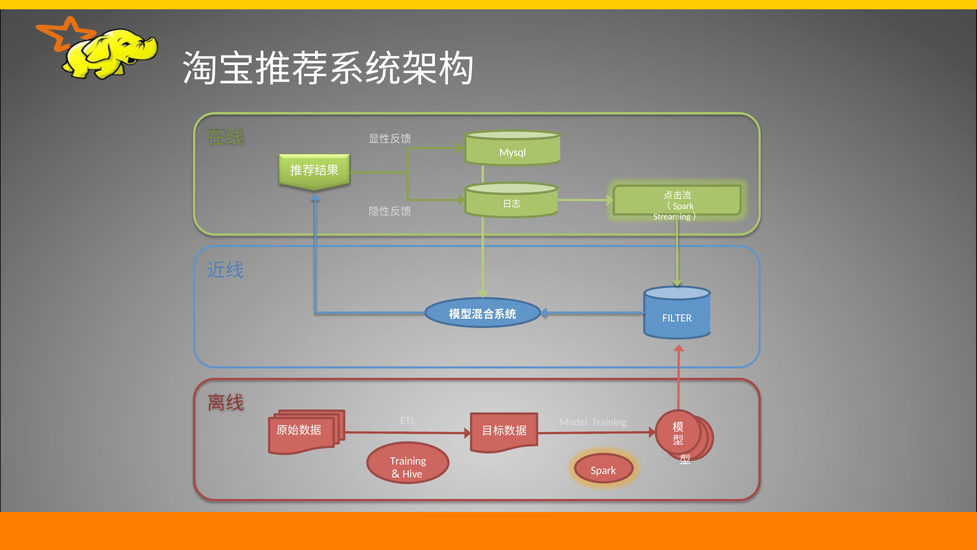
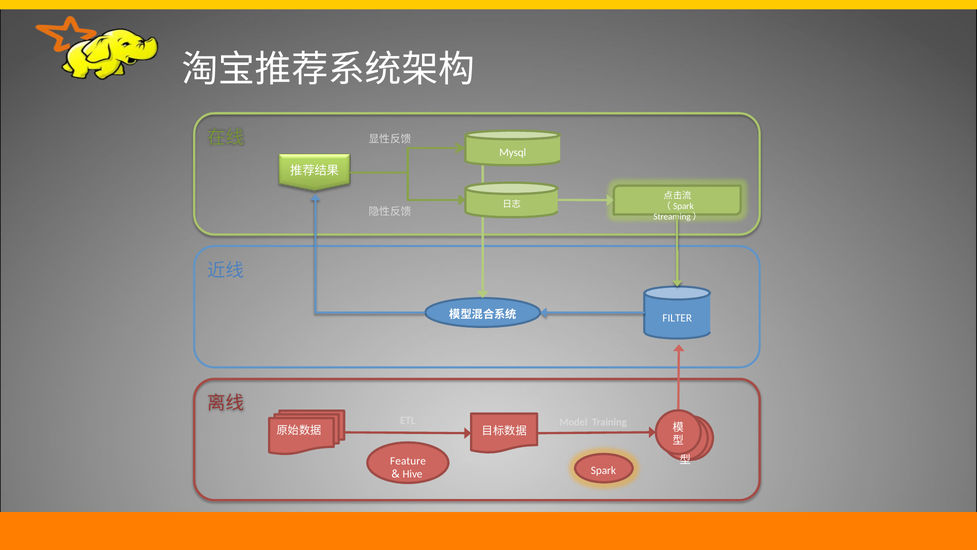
Training at (408, 461): Training -> Feature
